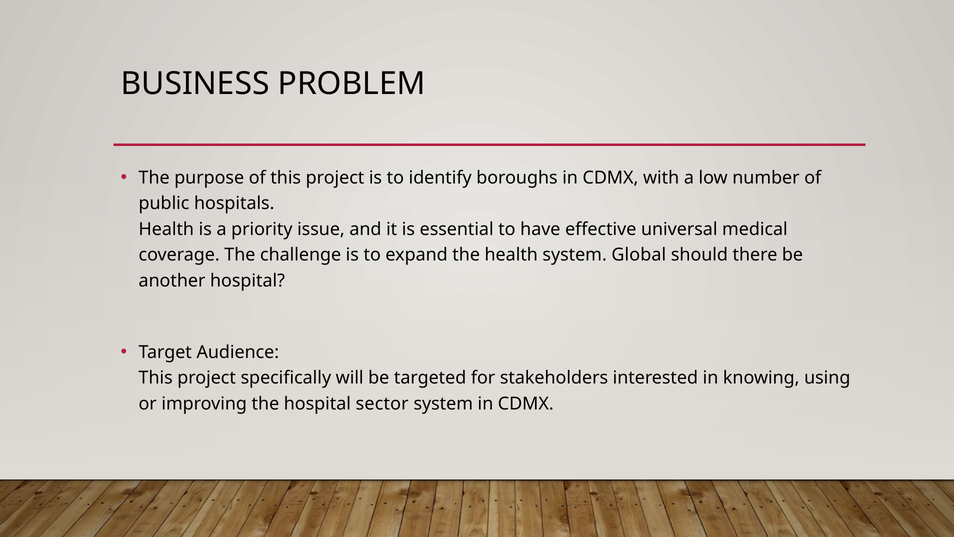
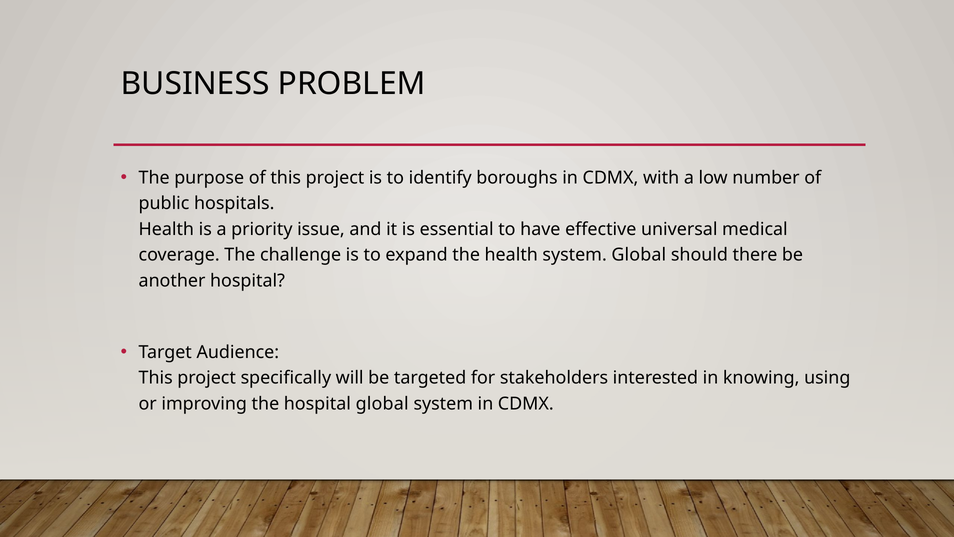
hospital sector: sector -> global
